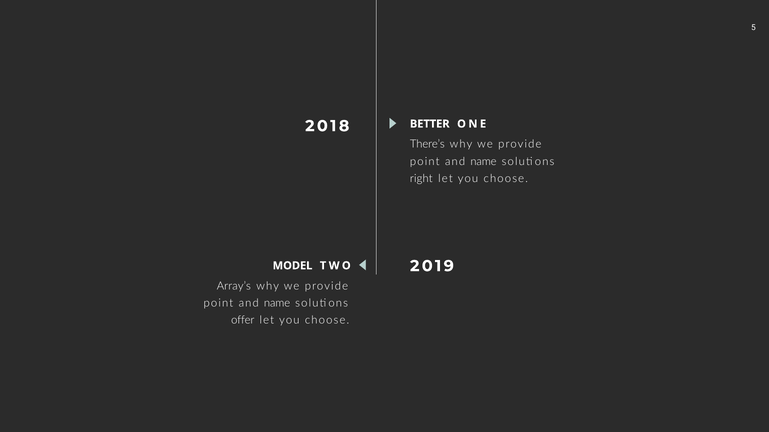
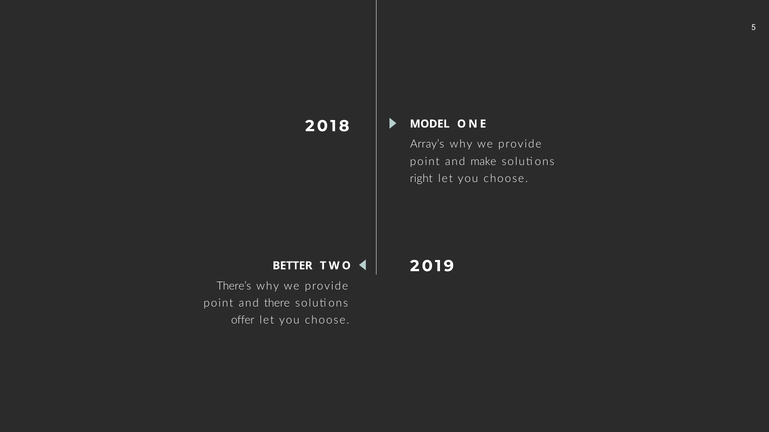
BETTER: BETTER -> MODEL
There’s: There’s -> Array’s
name at (483, 162): name -> make
MODEL: MODEL -> BETTER
Array’s: Array’s -> There’s
name at (277, 304): name -> there
